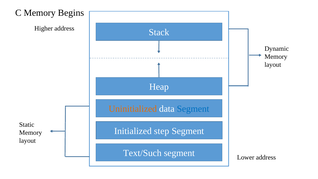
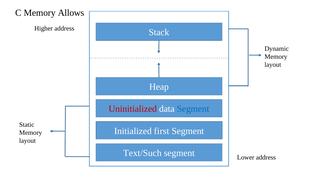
Begins: Begins -> Allows
Uninitialized colour: orange -> red
step: step -> first
